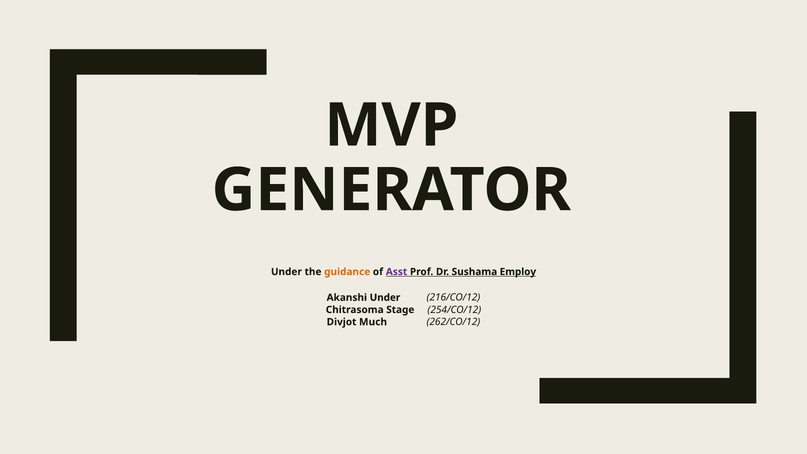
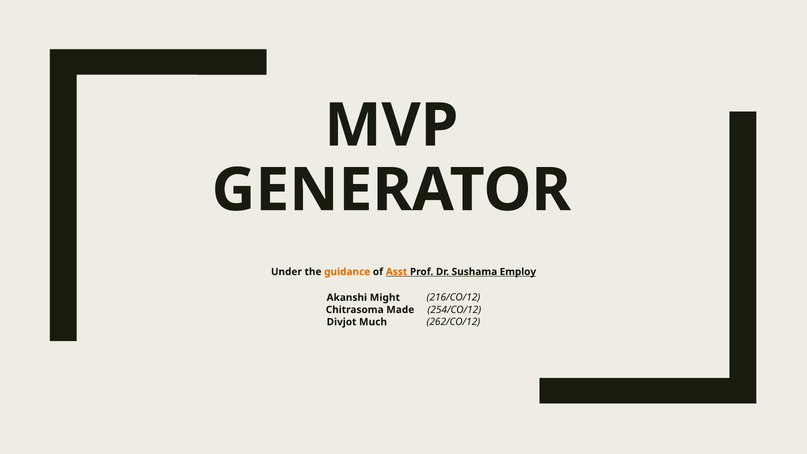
Asst colour: purple -> orange
Akanshi Under: Under -> Might
Stage: Stage -> Made
